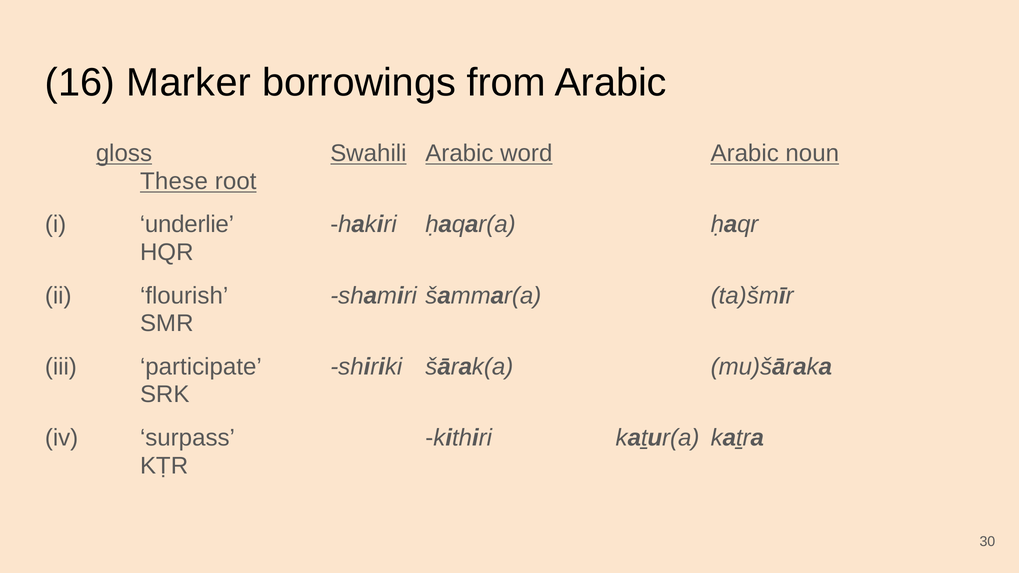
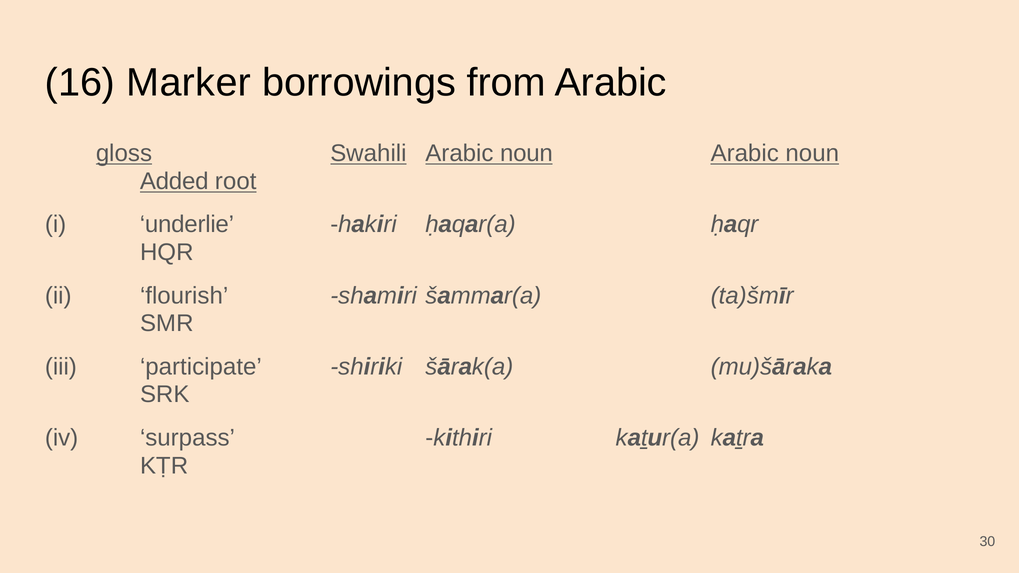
Swahili Arabic word: word -> noun
These: These -> Added
